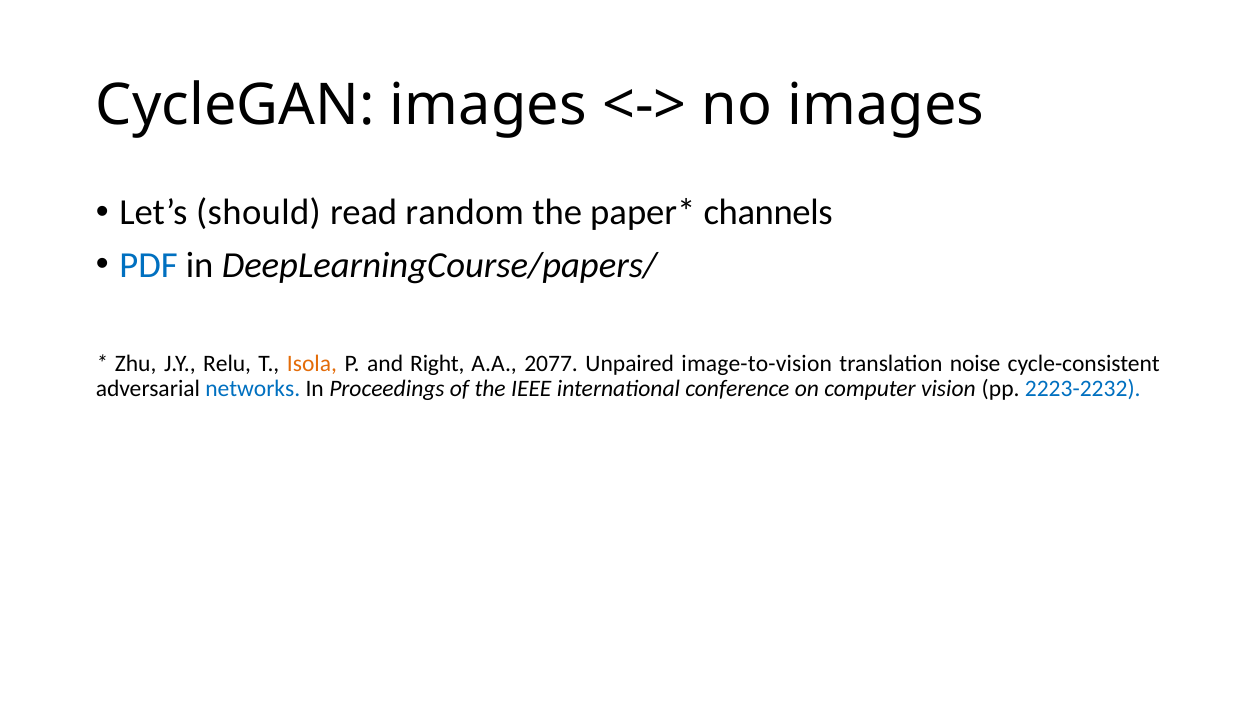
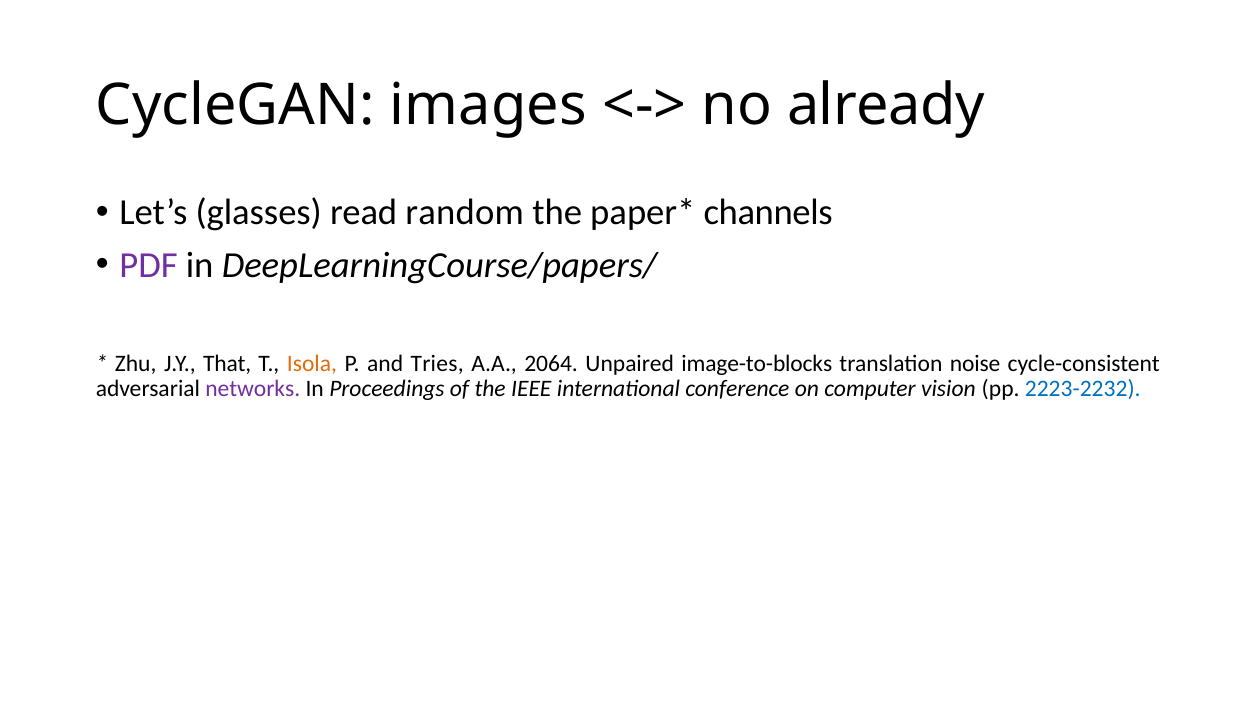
no images: images -> already
should: should -> glasses
PDF colour: blue -> purple
Relu: Relu -> That
Right: Right -> Tries
2077: 2077 -> 2064
image-to-vision: image-to-vision -> image-to-blocks
networks colour: blue -> purple
